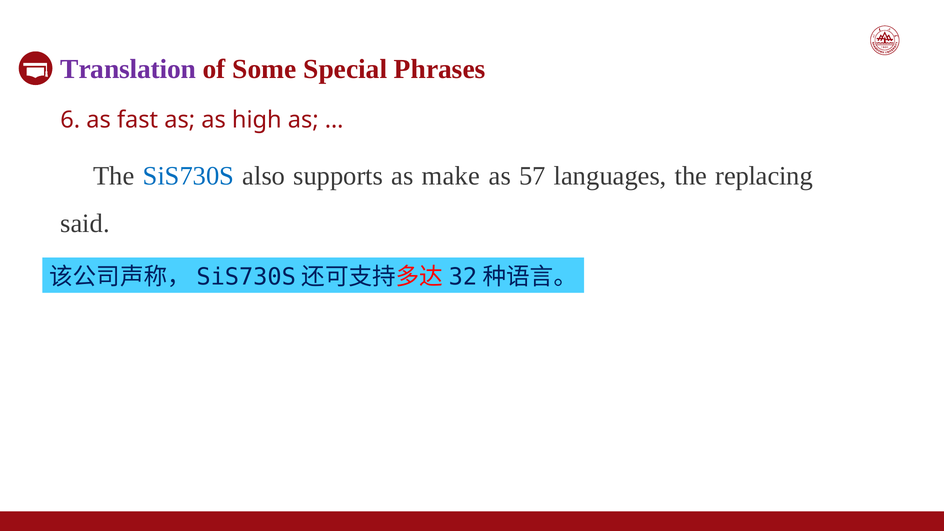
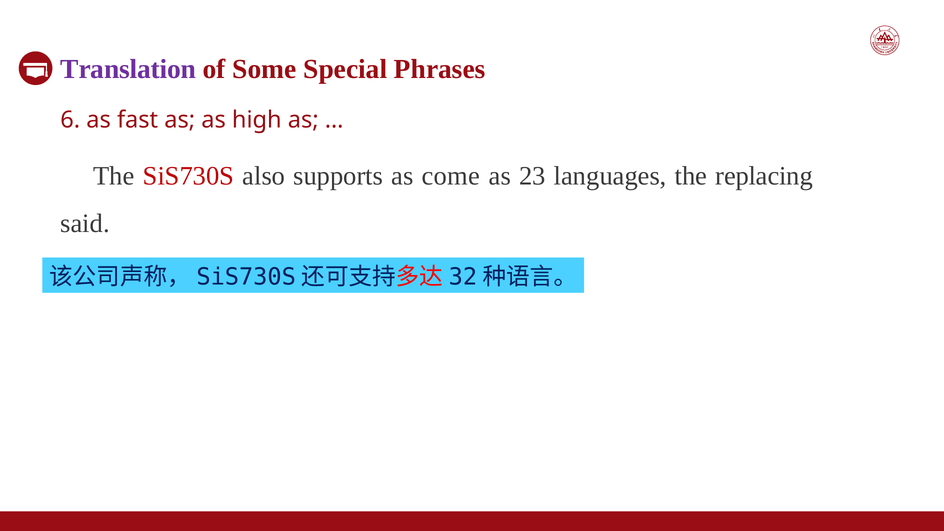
SiS730S colour: blue -> red
make: make -> come
57: 57 -> 23
